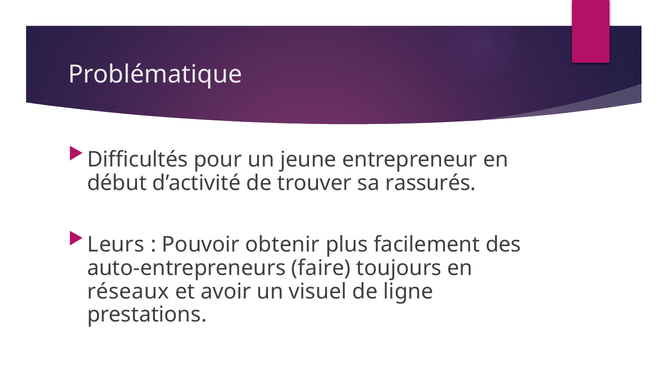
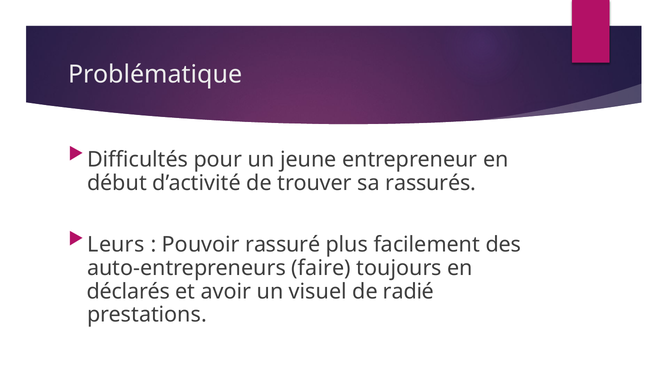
obtenir: obtenir -> rassuré
réseaux: réseaux -> déclarés
ligne: ligne -> radié
